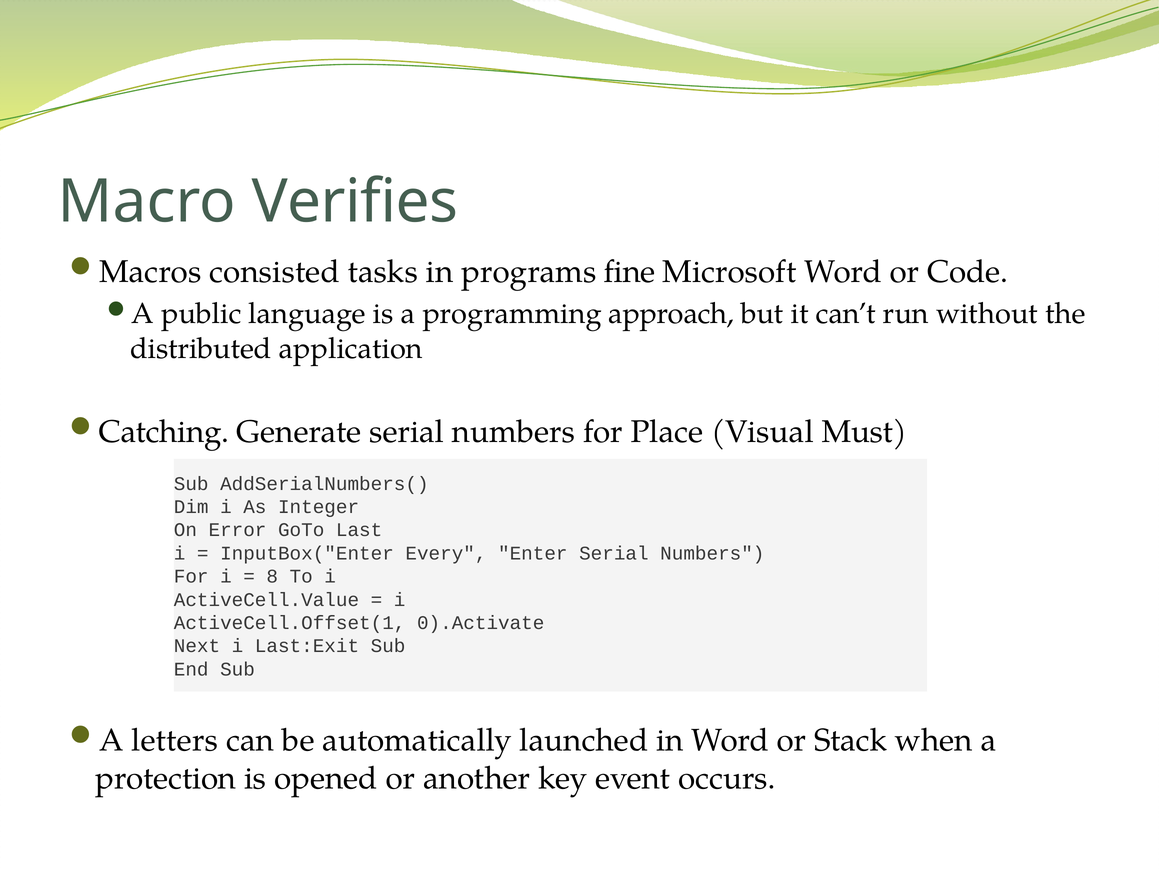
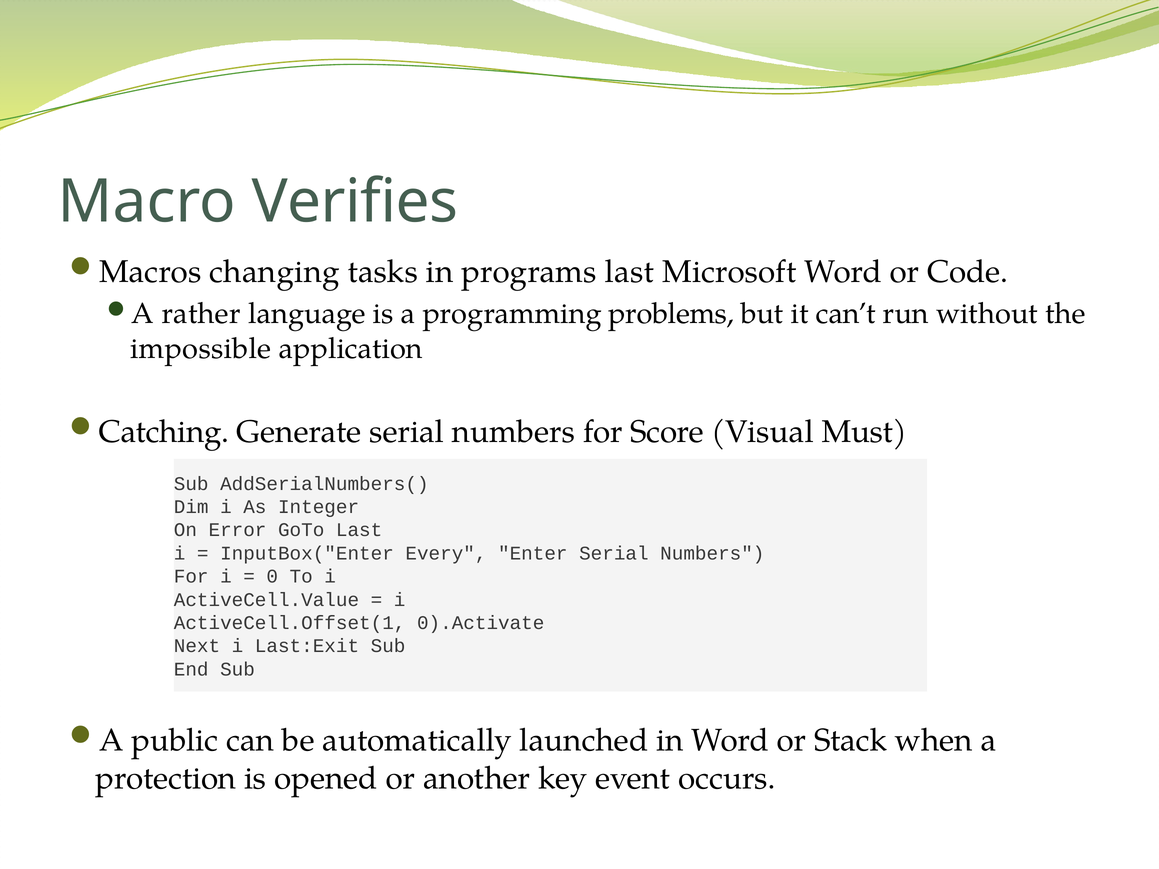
consisted: consisted -> changing
programs fine: fine -> last
public: public -> rather
approach: approach -> problems
distributed: distributed -> impossible
Place: Place -> Score
8: 8 -> 0
letters: letters -> public
